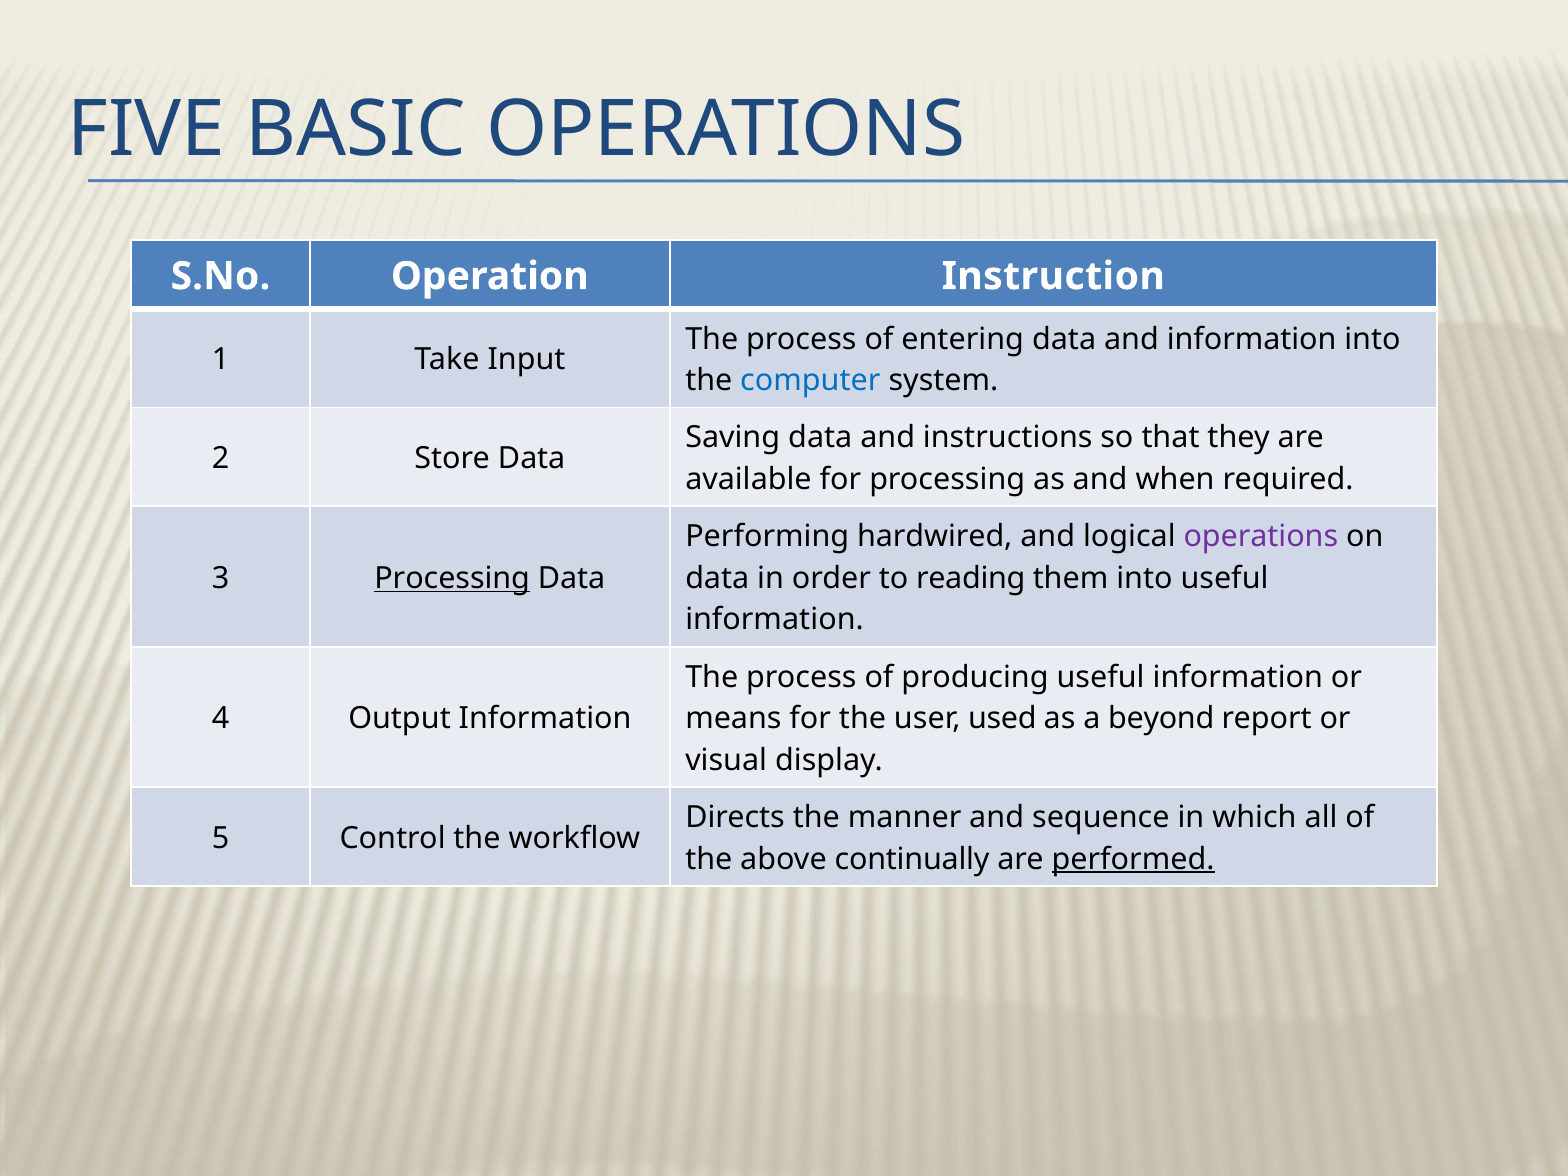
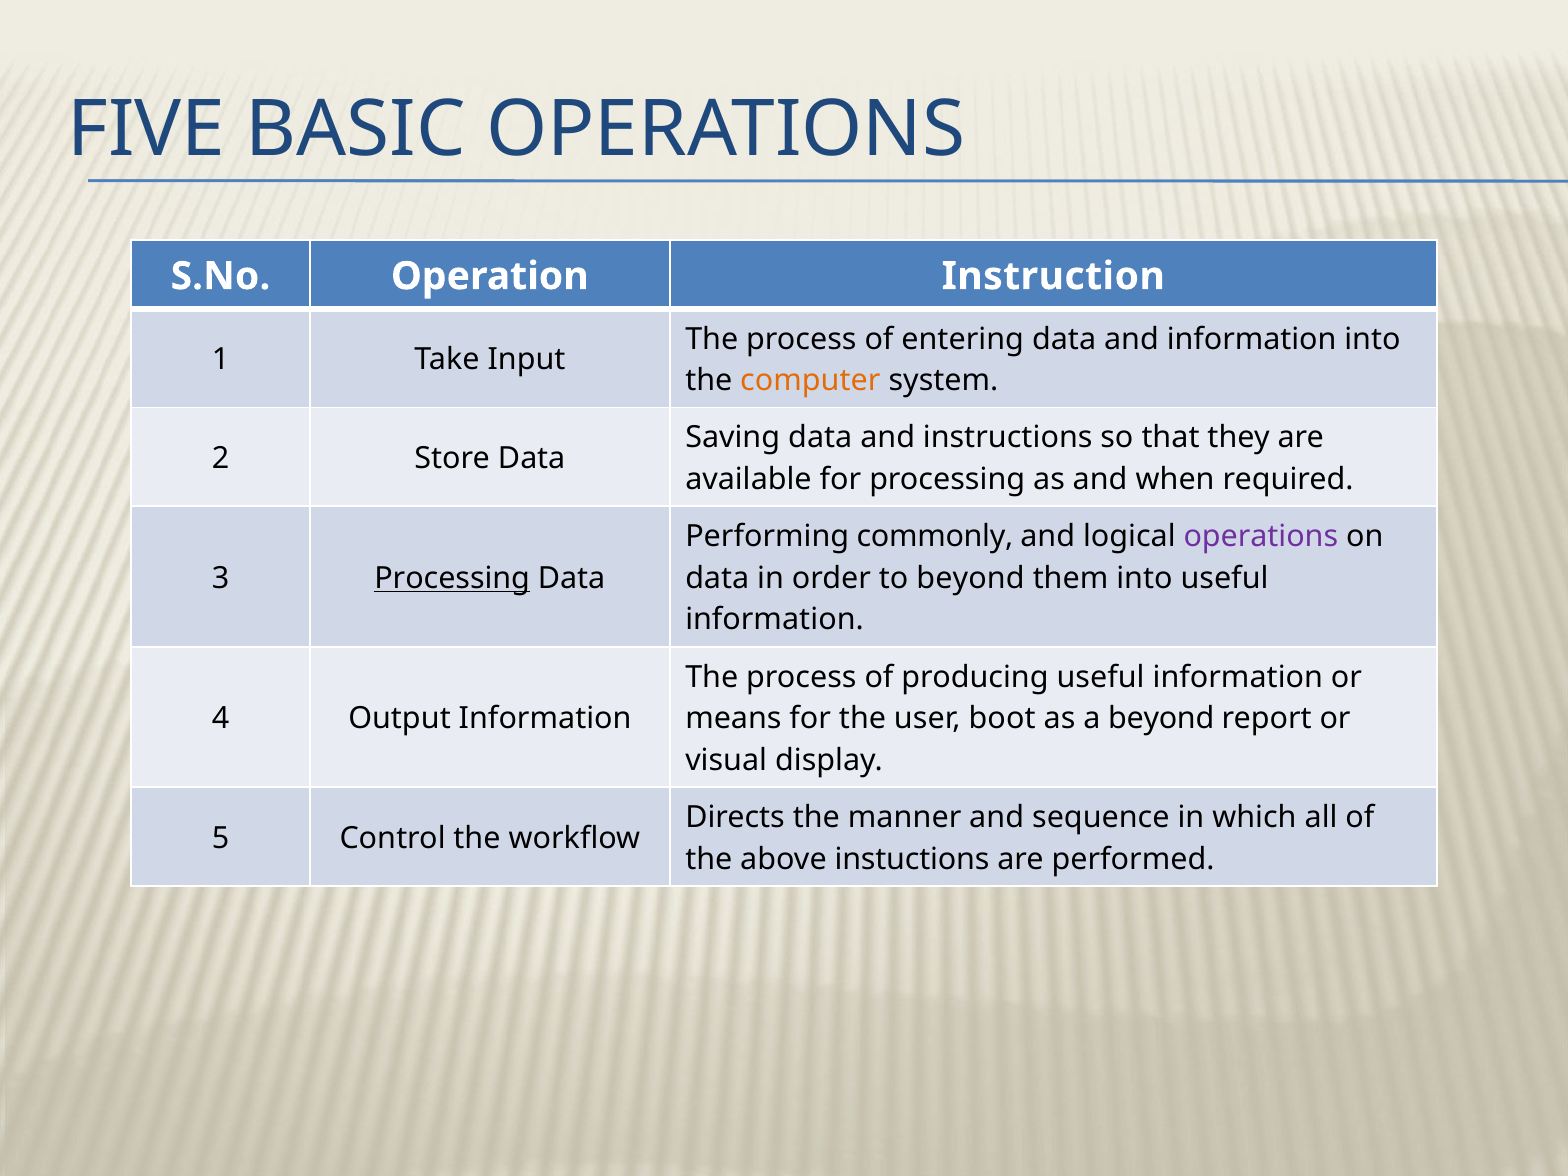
computer colour: blue -> orange
hardwired: hardwired -> commonly
to reading: reading -> beyond
used: used -> boot
continually: continually -> instuctions
performed underline: present -> none
